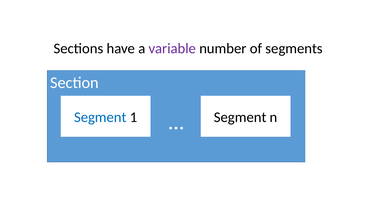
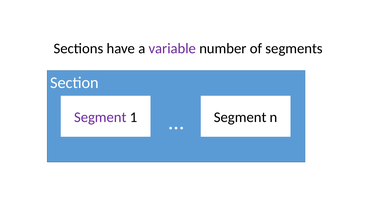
Segment at (100, 117) colour: blue -> purple
